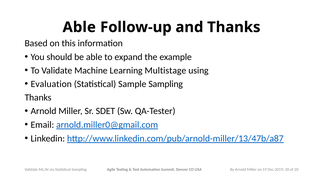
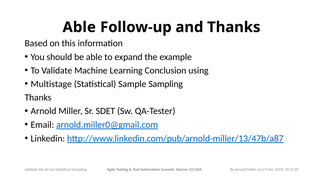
Multistage: Multistage -> Conclusion
Evaluation: Evaluation -> Multistage
